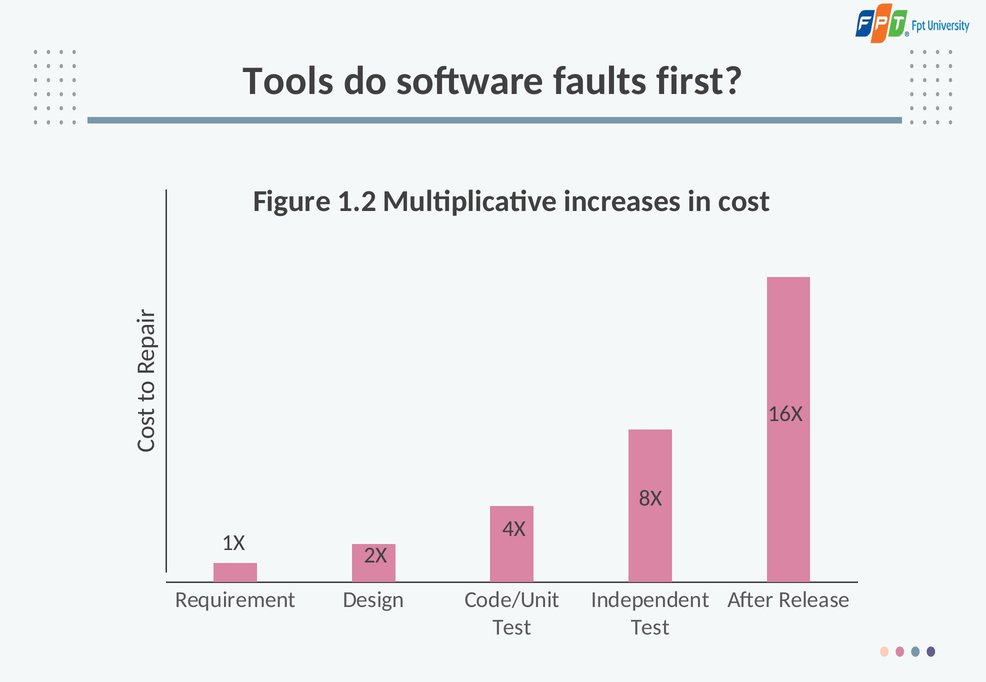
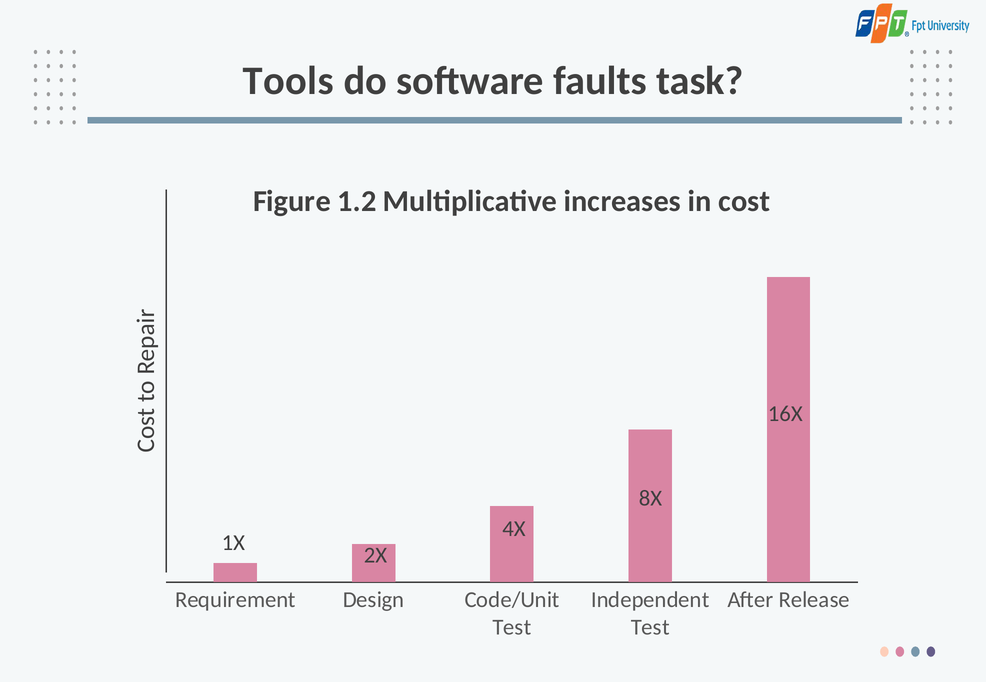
first: first -> task
